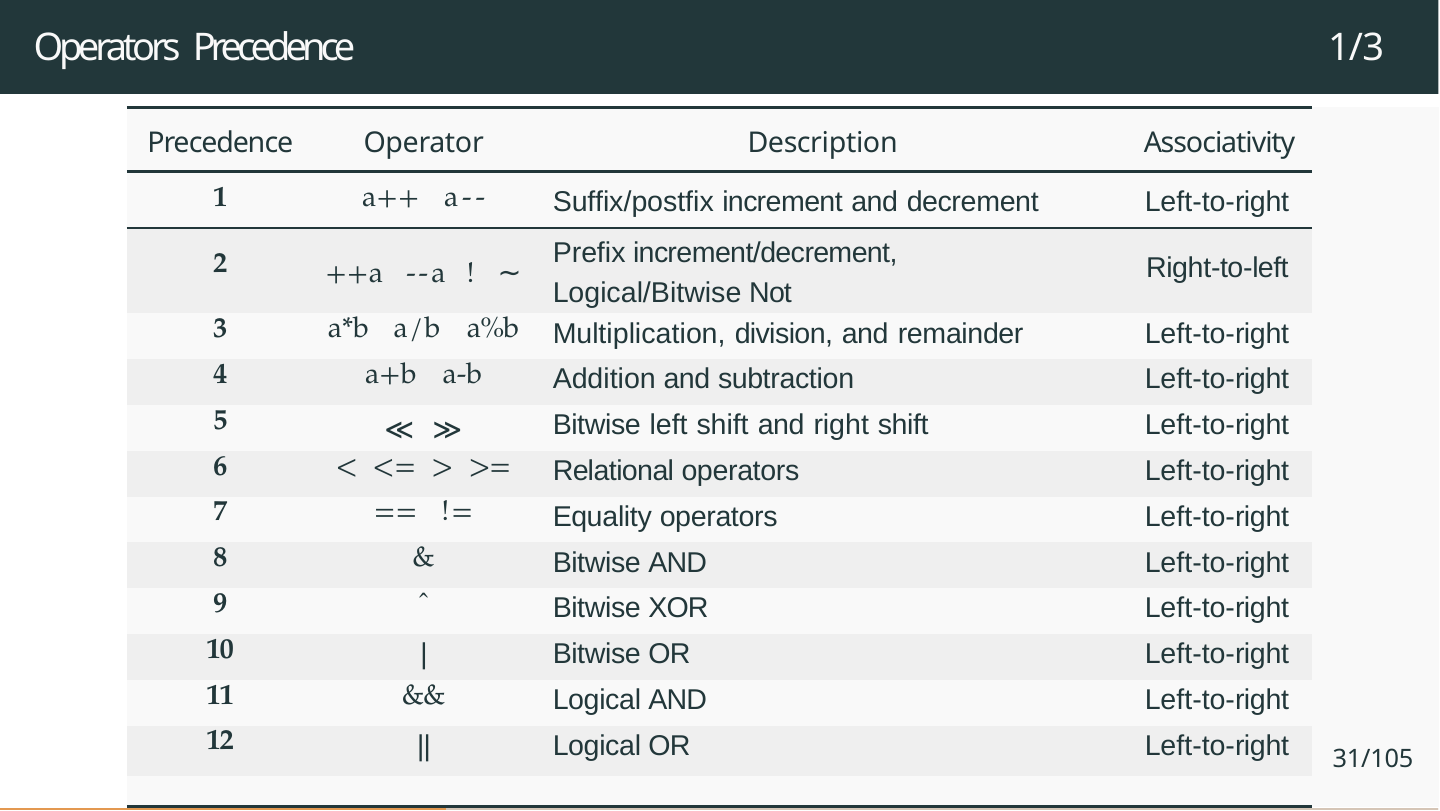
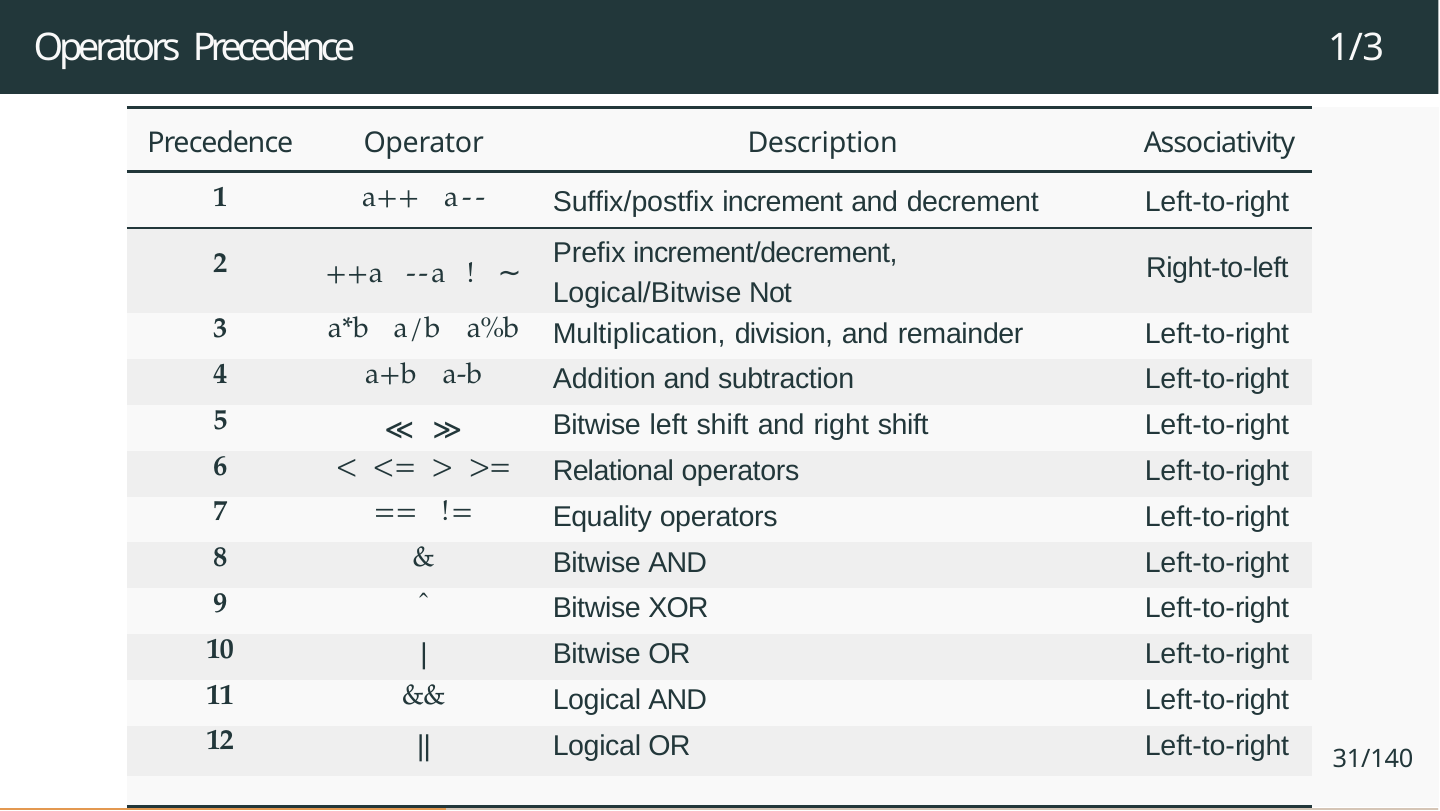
31/105: 31/105 -> 31/140
